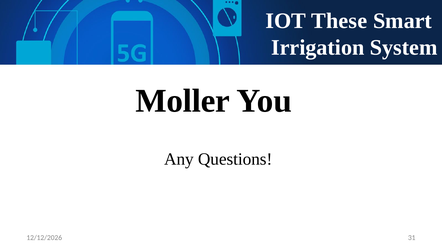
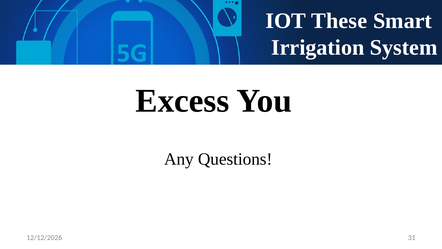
Moller: Moller -> Excess
